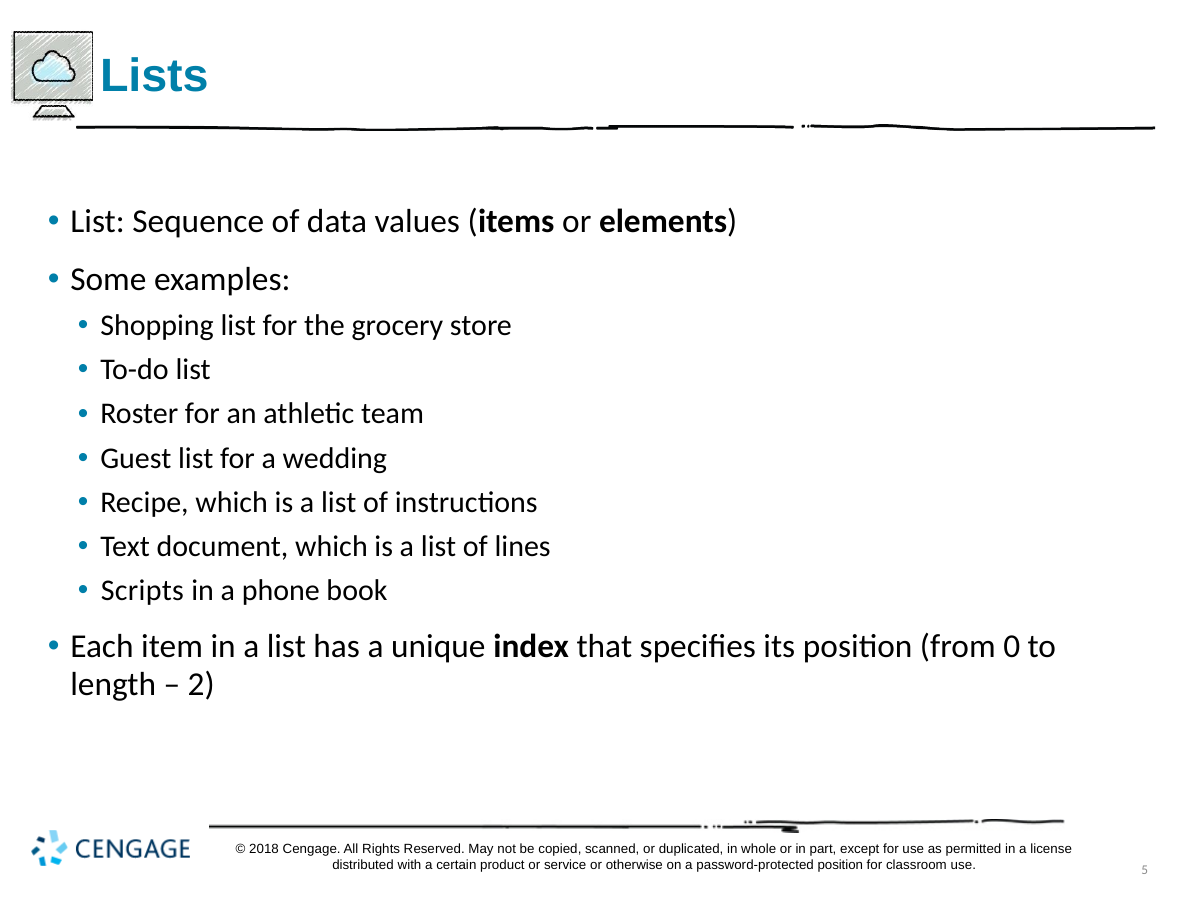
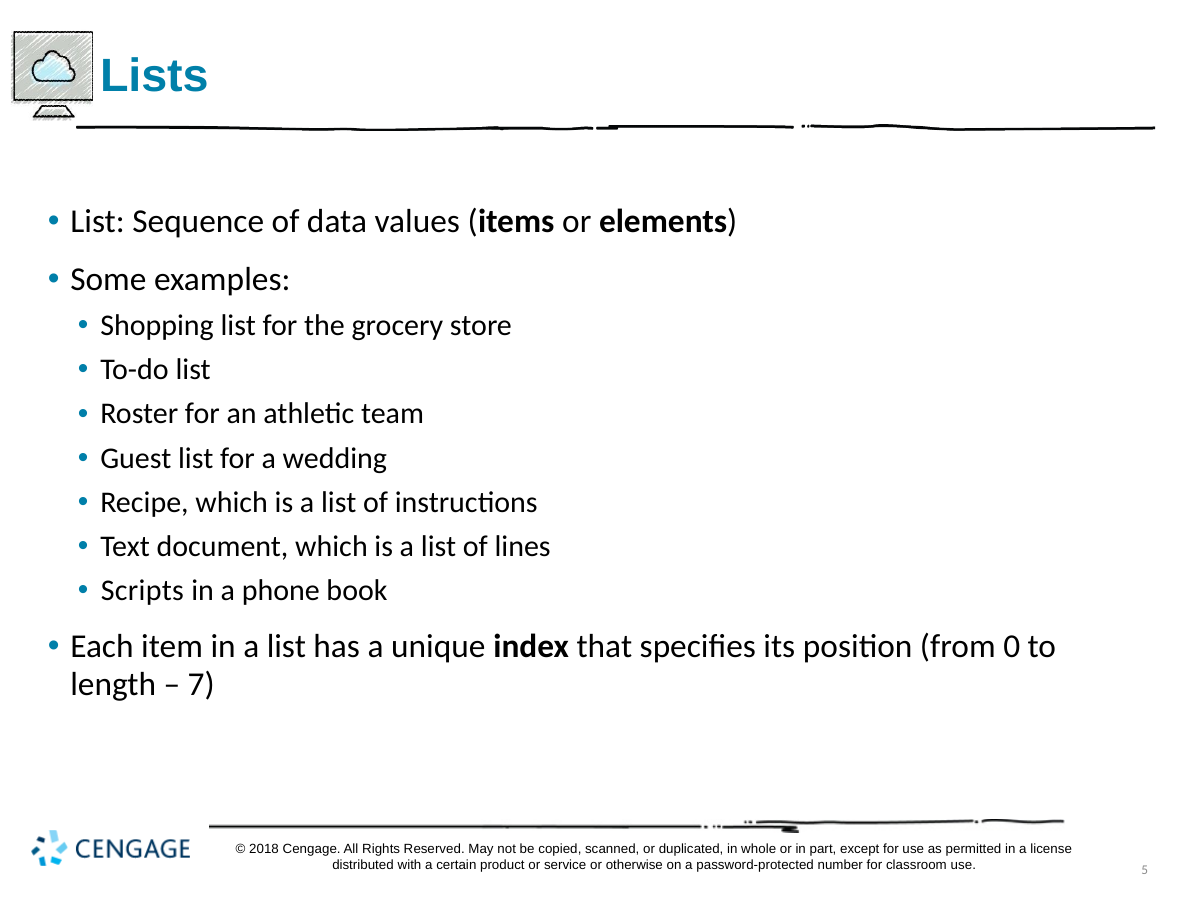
2: 2 -> 7
password-protected position: position -> number
